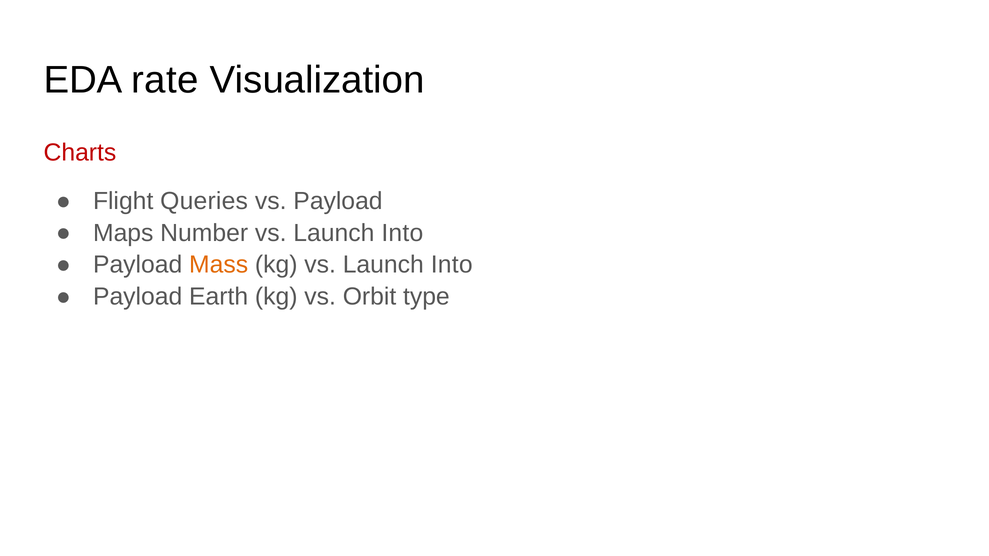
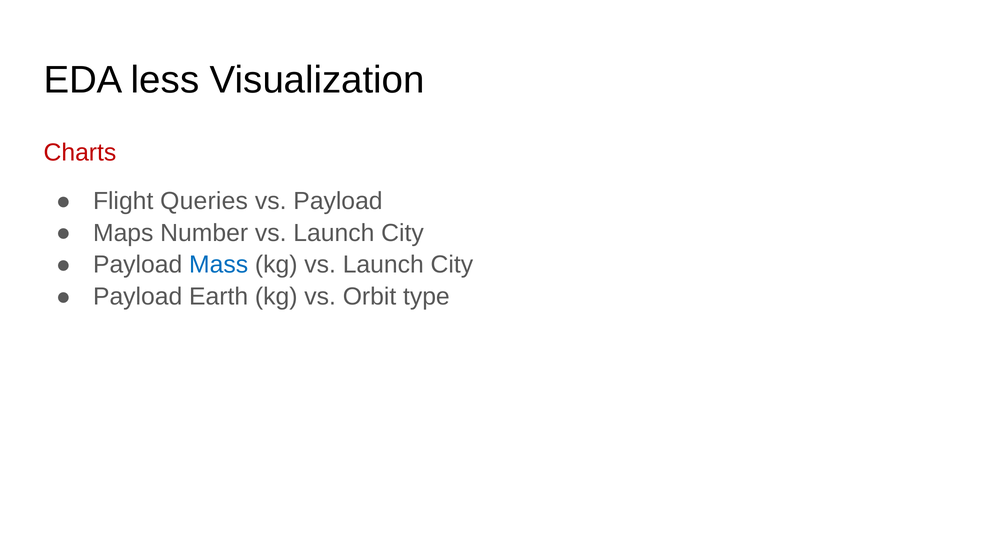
rate: rate -> less
Number vs Launch Into: Into -> City
Mass colour: orange -> blue
kg vs Launch Into: Into -> City
